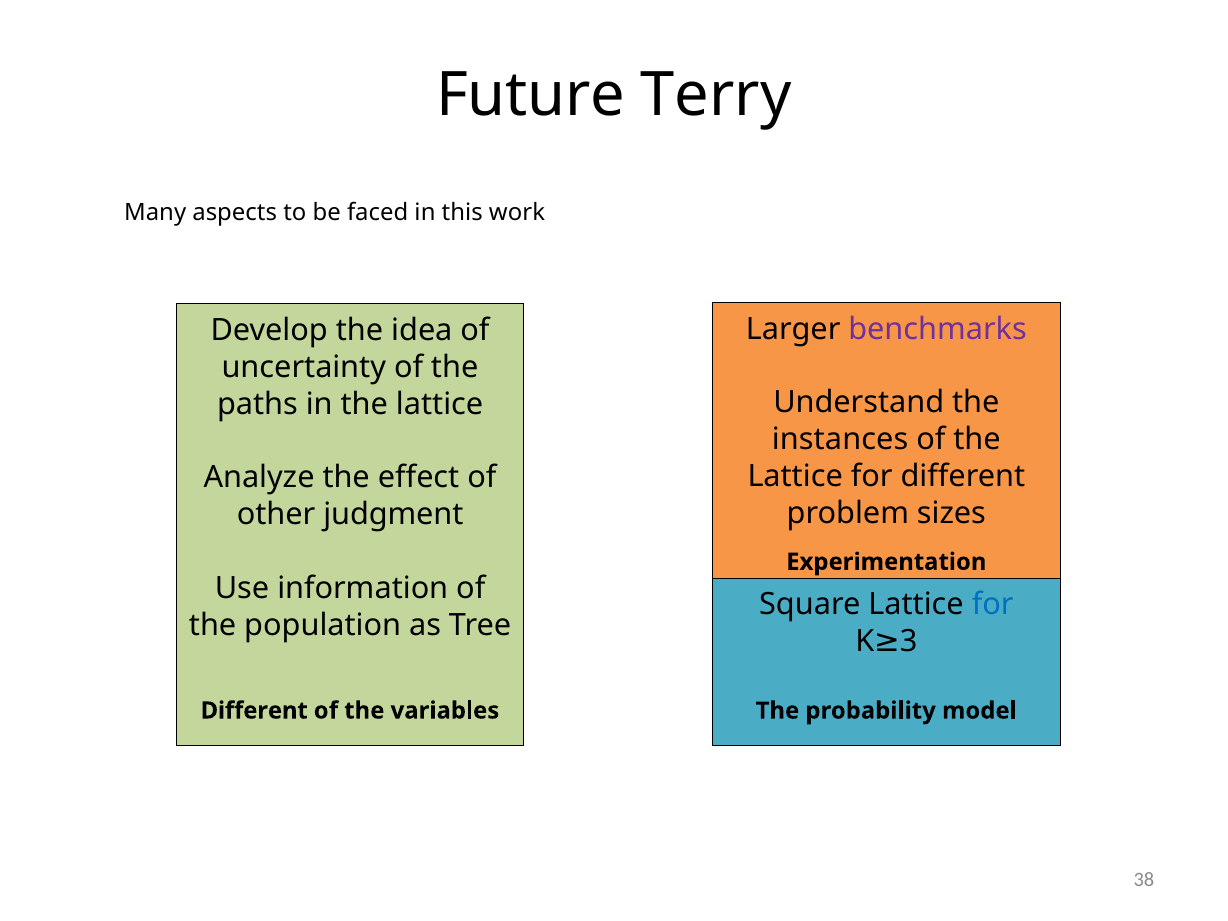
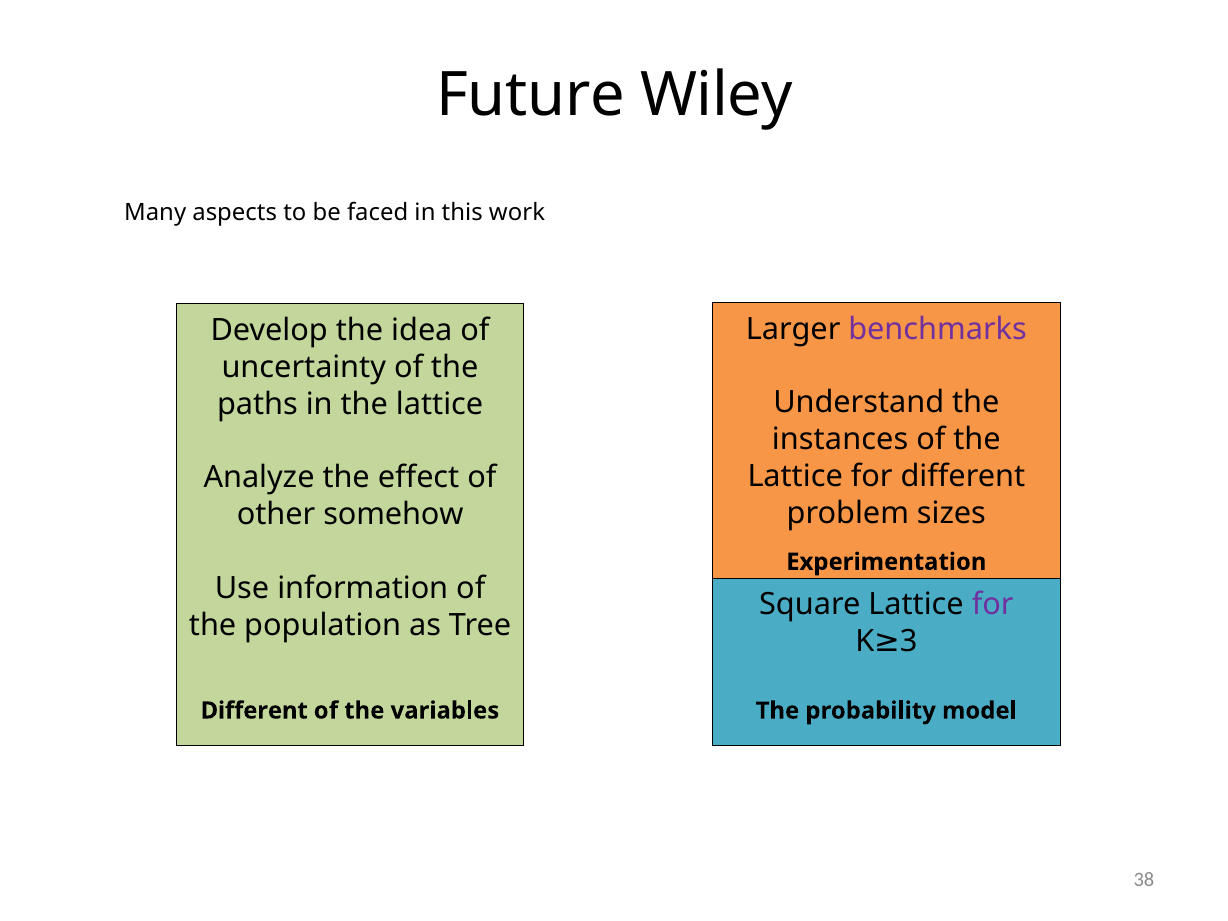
Terry: Terry -> Wiley
judgment: judgment -> somehow
for at (993, 605) colour: blue -> purple
